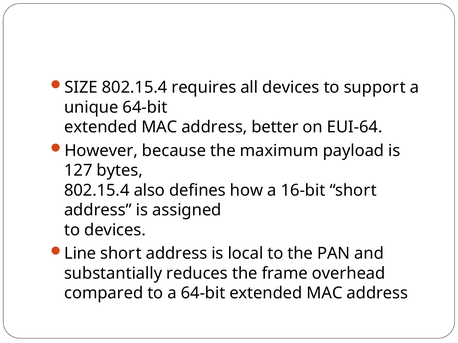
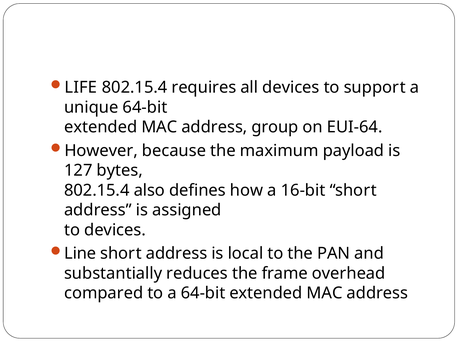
SIZE: SIZE -> LIFE
better: better -> group
